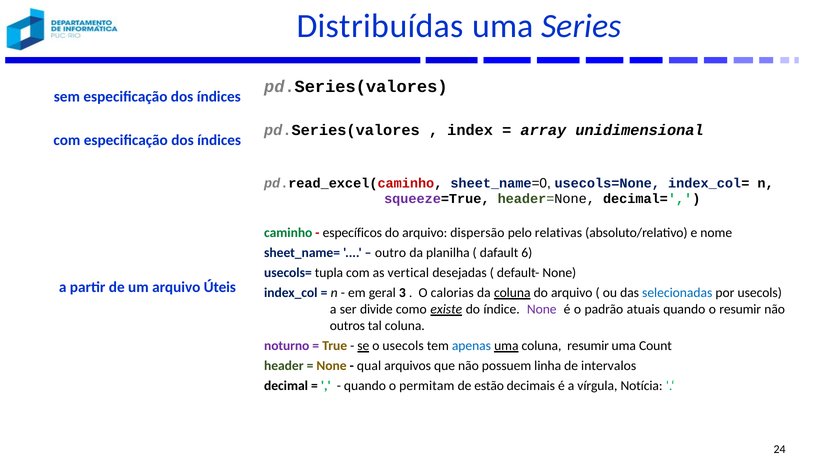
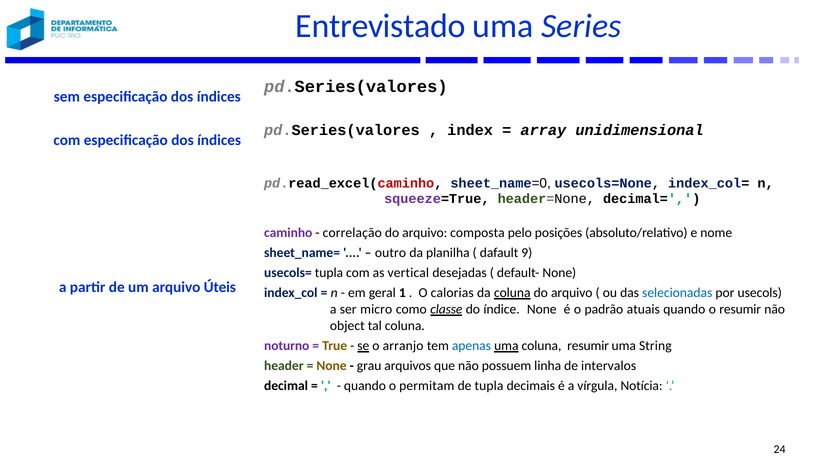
Distribuídas: Distribuídas -> Entrevistado
caminho colour: green -> purple
específicos: específicos -> correlação
dispersão: dispersão -> composta
relativas: relativas -> posições
6: 6 -> 9
3: 3 -> 1
divide: divide -> micro
existe: existe -> classe
None at (542, 309) colour: purple -> black
outros: outros -> object
o usecols: usecols -> arranjo
Count: Count -> String
qual: qual -> grau
de estão: estão -> tupla
